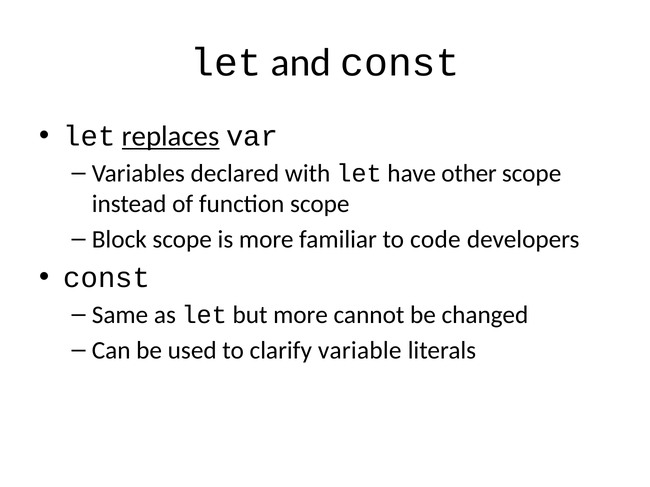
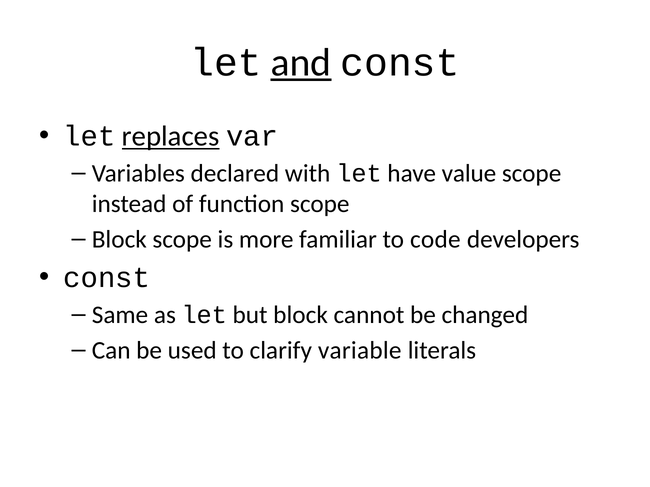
and underline: none -> present
other: other -> value
but more: more -> block
